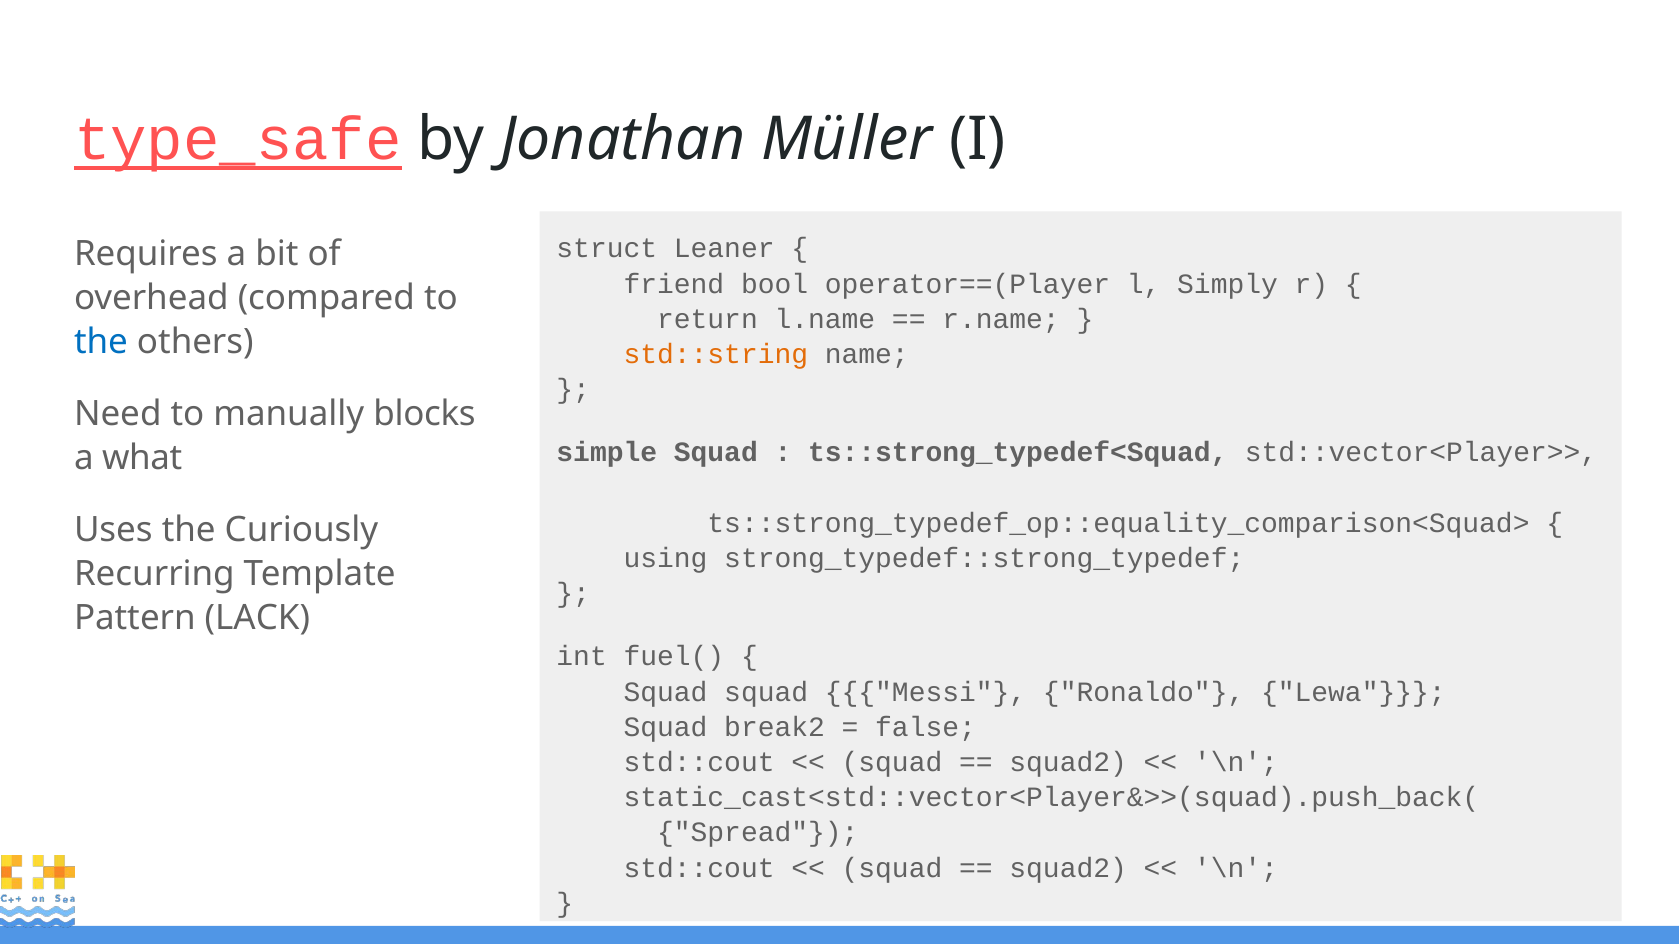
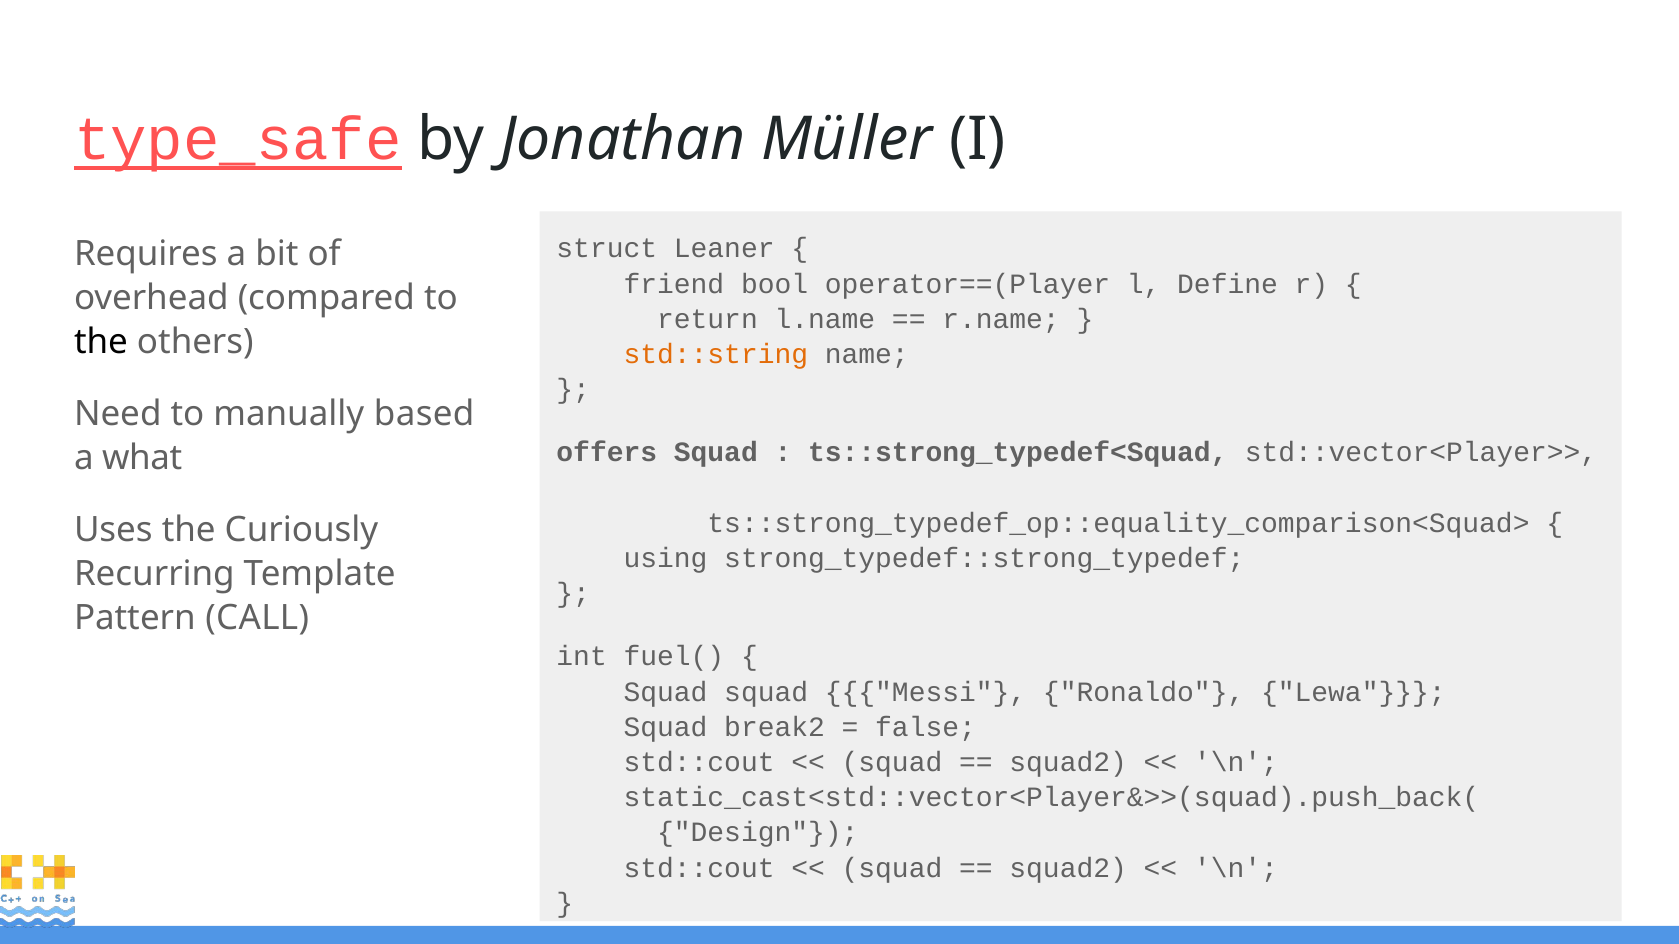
Simply: Simply -> Define
the at (101, 342) colour: blue -> black
blocks: blocks -> based
simple: simple -> offers
LACK: LACK -> CALL
Spread: Spread -> Design
